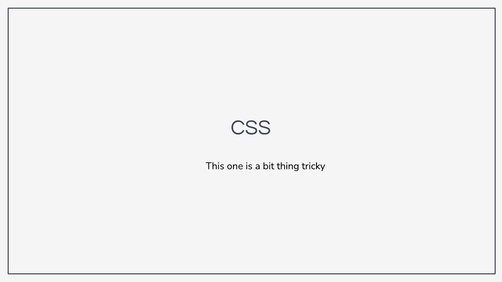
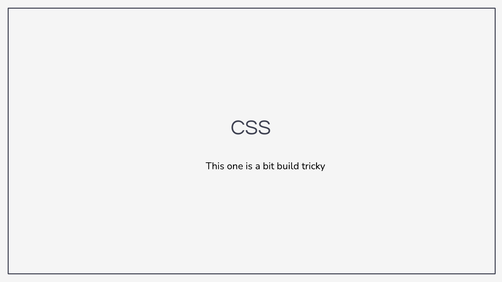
thing: thing -> build
